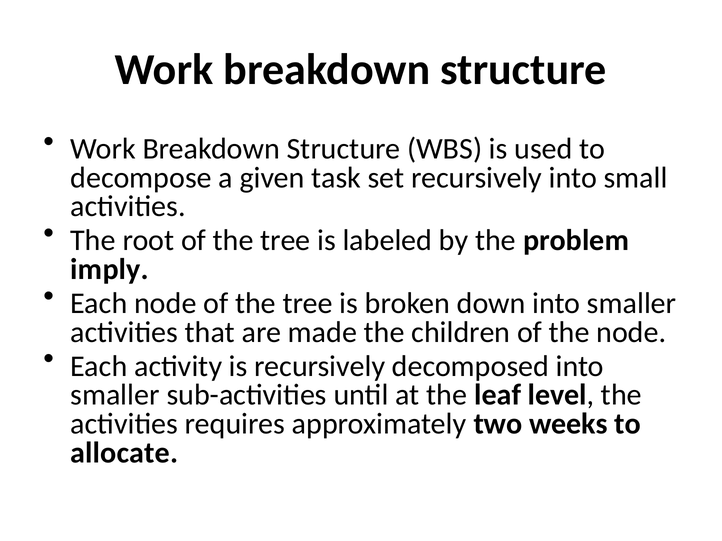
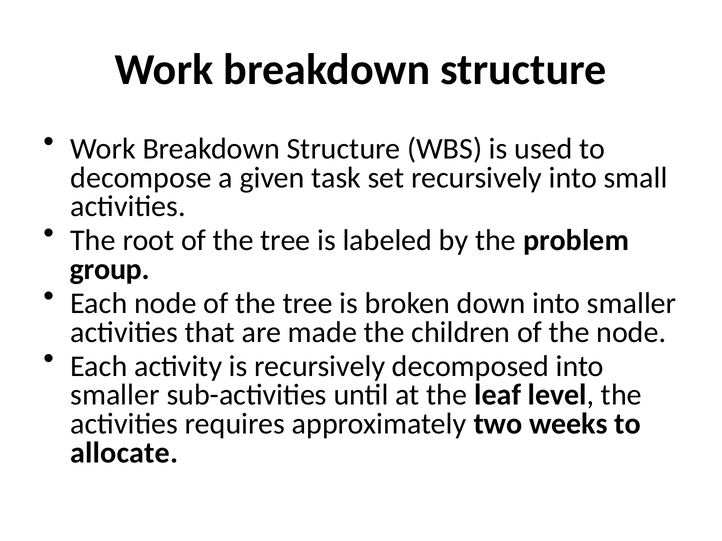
imply: imply -> group
